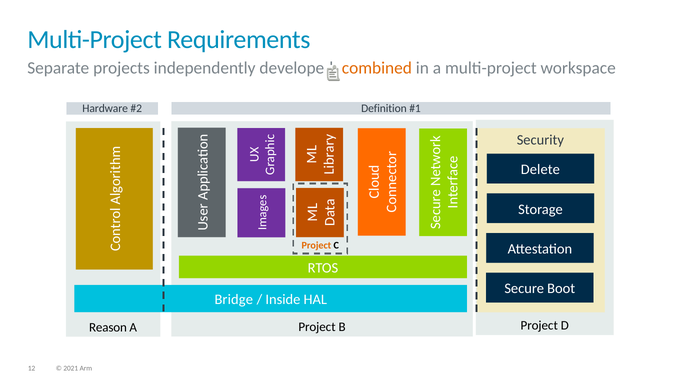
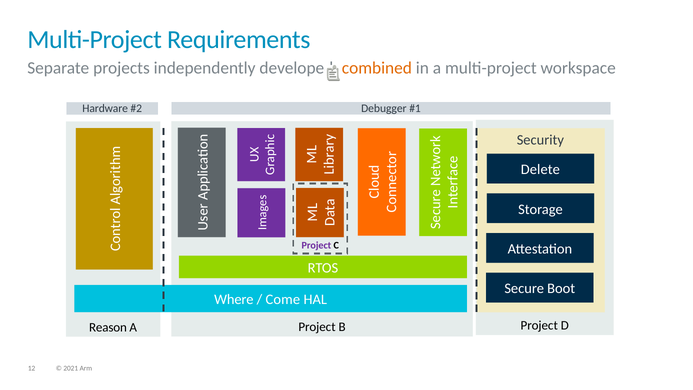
Definition: Definition -> Debugger
Project at (316, 245) colour: orange -> purple
Bridge: Bridge -> Where
Inside: Inside -> Come
